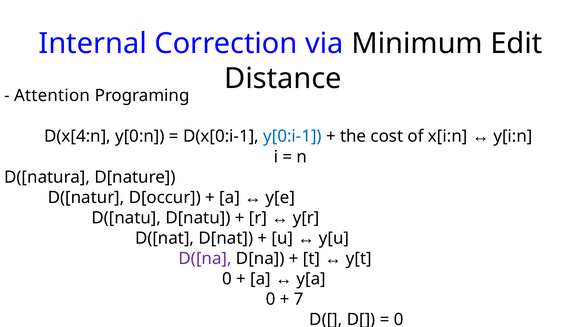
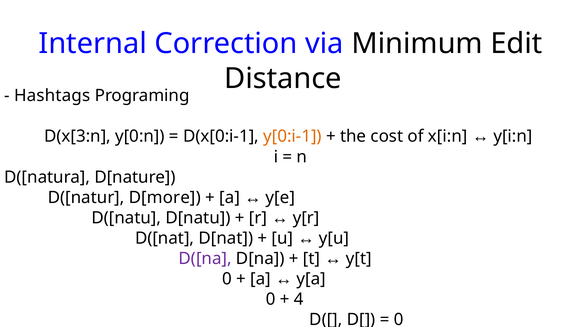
Attention: Attention -> Hashtags
D(x[4:n: D(x[4:n -> D(x[3:n
y[0:i-1 colour: blue -> orange
D[occur: D[occur -> D[more
7: 7 -> 4
